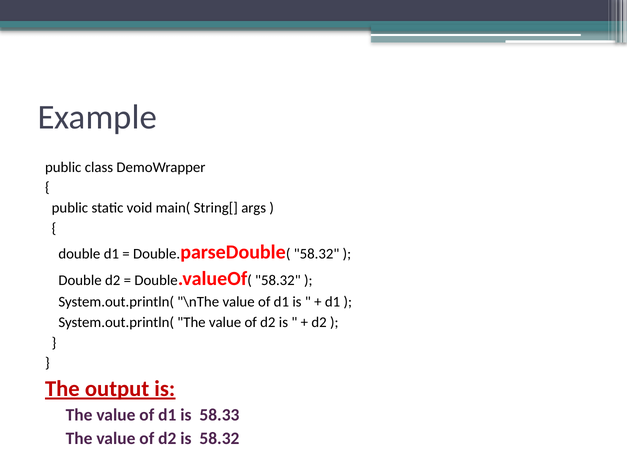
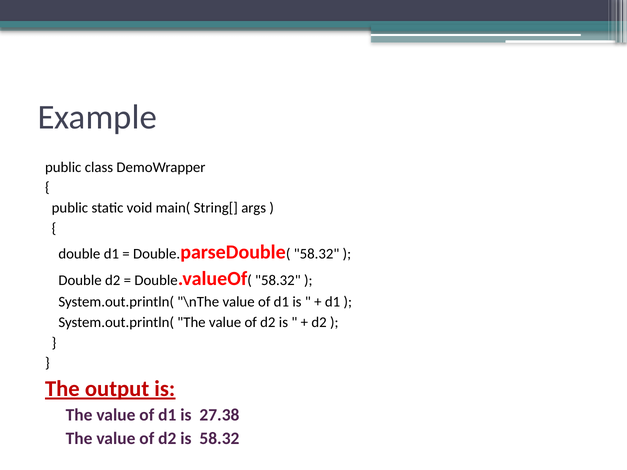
58.33: 58.33 -> 27.38
